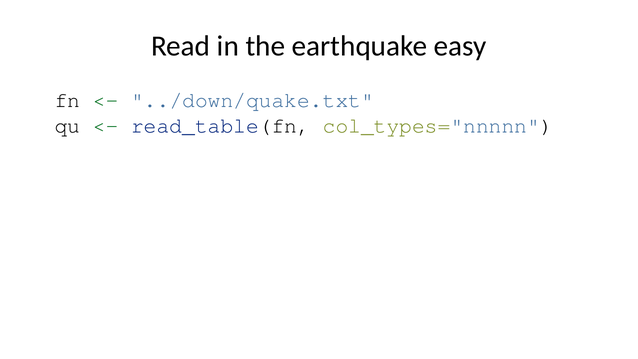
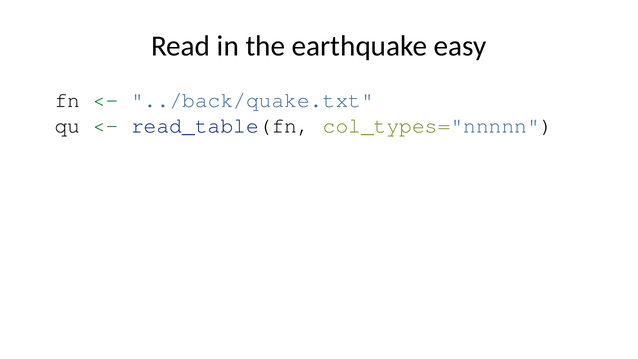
../down/quake.txt: ../down/quake.txt -> ../back/quake.txt
